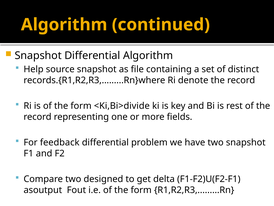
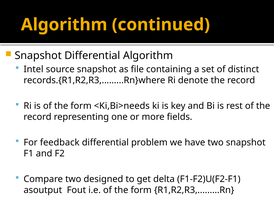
Help: Help -> Intel
<Ki,Bi>divide: <Ki,Bi>divide -> <Ki,Bi>needs
